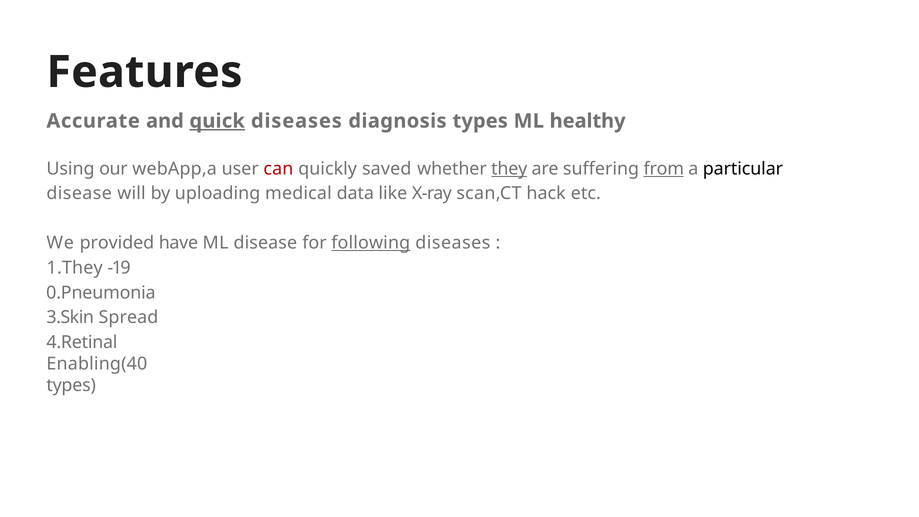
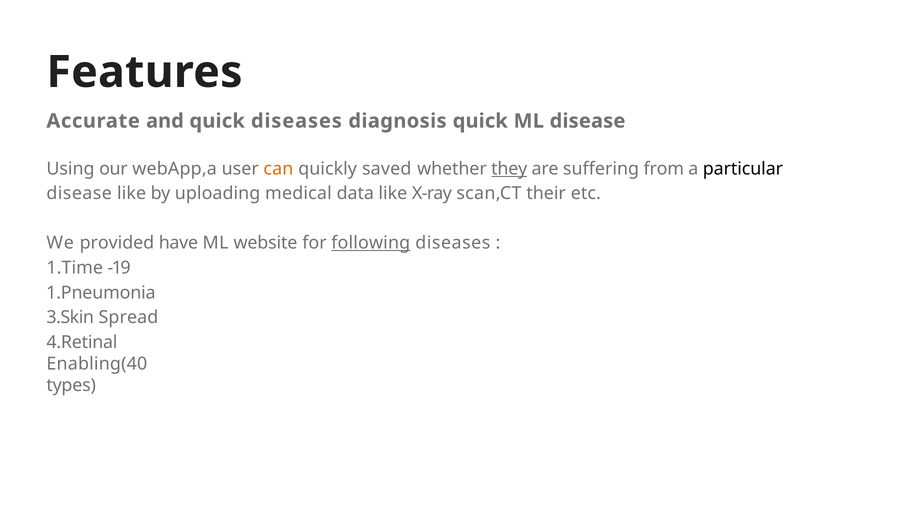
quick at (217, 121) underline: present -> none
diagnosis types: types -> quick
ML healthy: healthy -> disease
can colour: red -> orange
from underline: present -> none
disease will: will -> like
hack: hack -> their
ML disease: disease -> website
1.They: 1.They -> 1.Time
0.Pneumonia: 0.Pneumonia -> 1.Pneumonia
